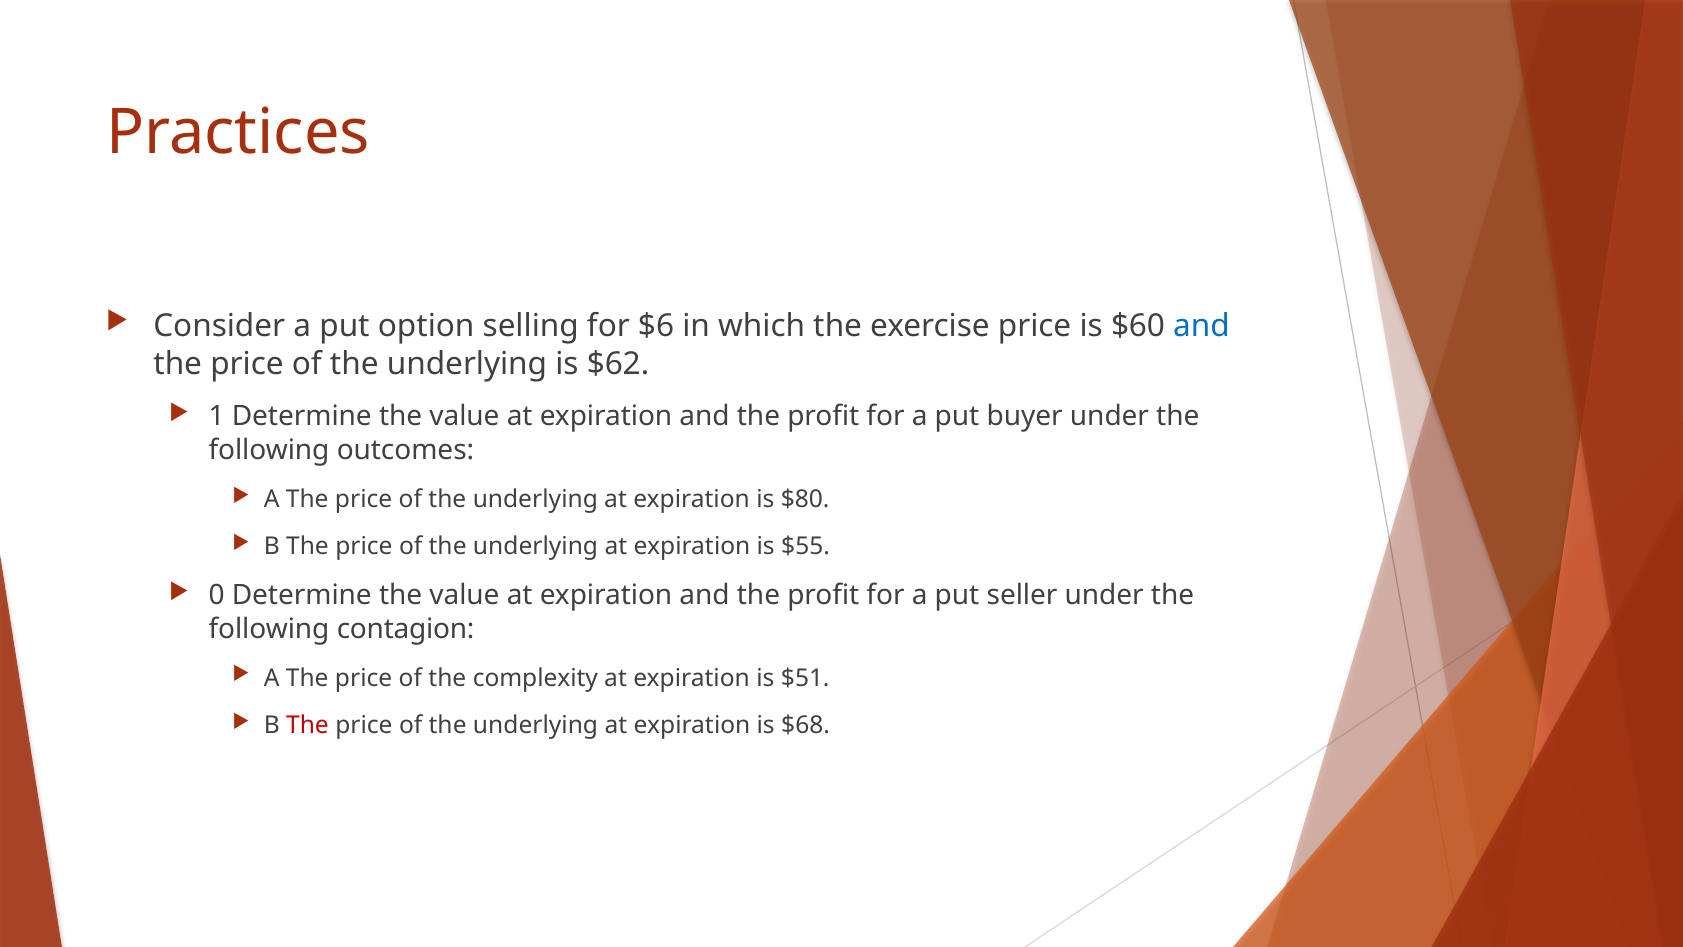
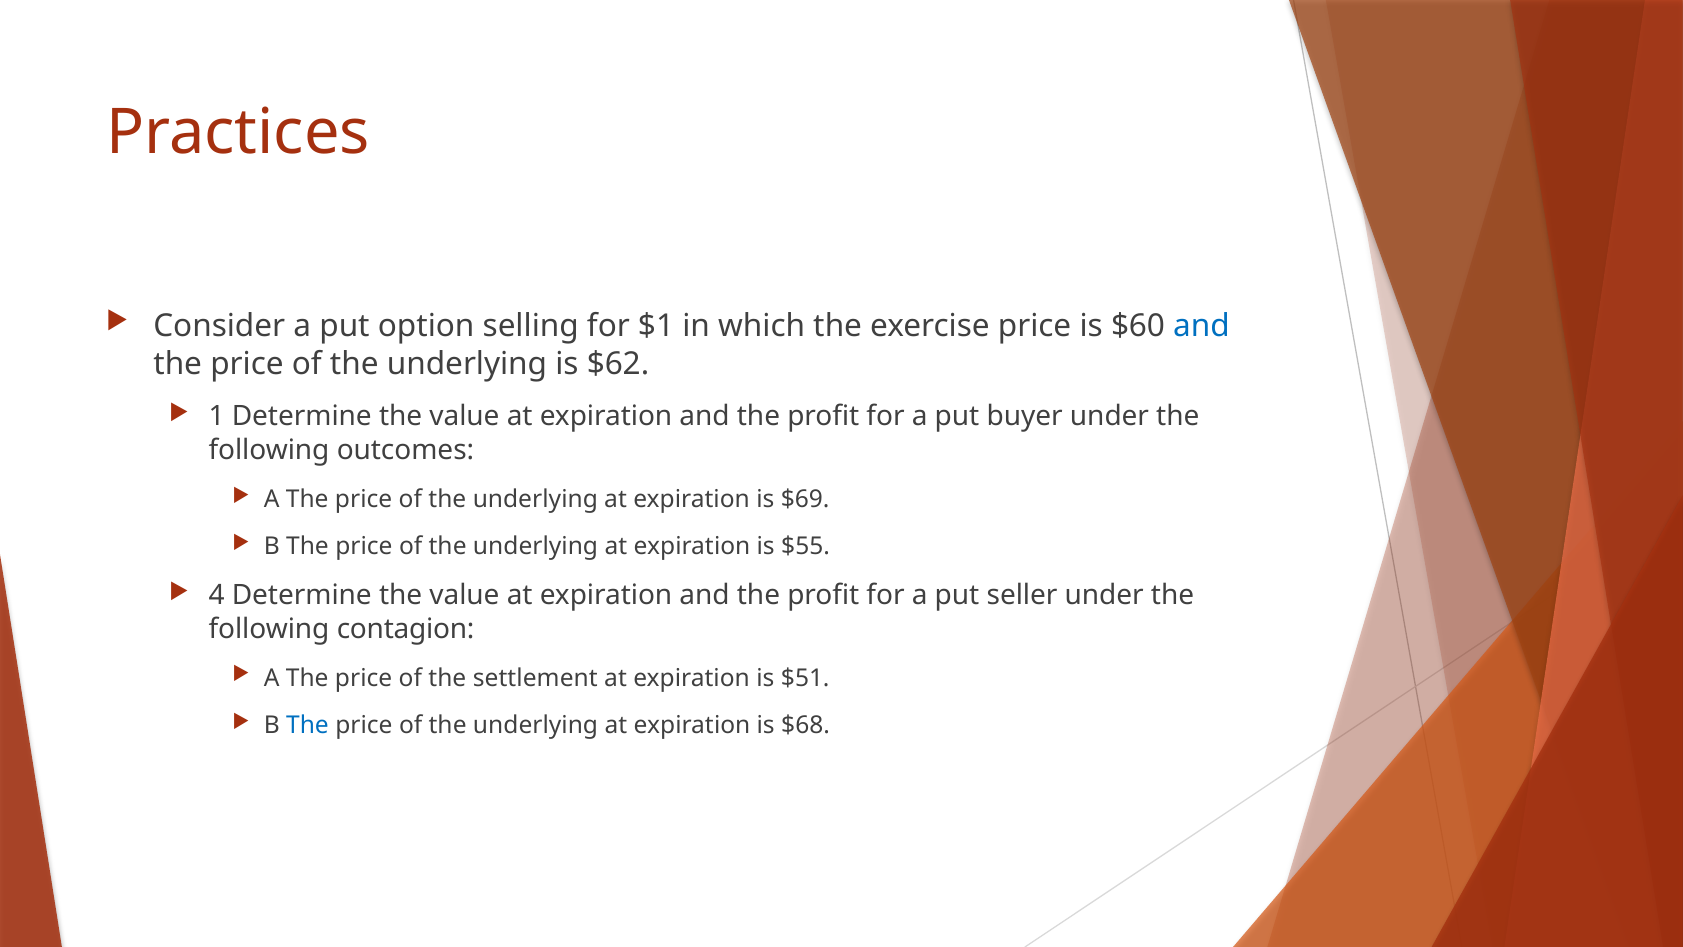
$6: $6 -> $1
$80: $80 -> $69
0: 0 -> 4
complexity: complexity -> settlement
The at (308, 725) colour: red -> blue
